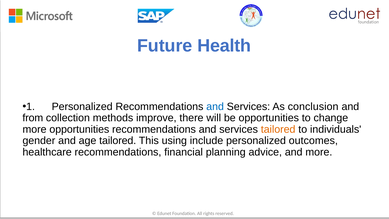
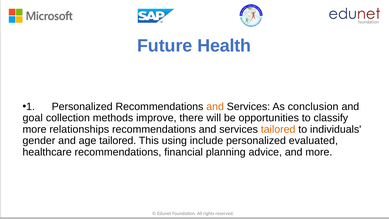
and at (215, 107) colour: blue -> orange
from: from -> goal
change: change -> classify
more opportunities: opportunities -> relationships
outcomes: outcomes -> evaluated
